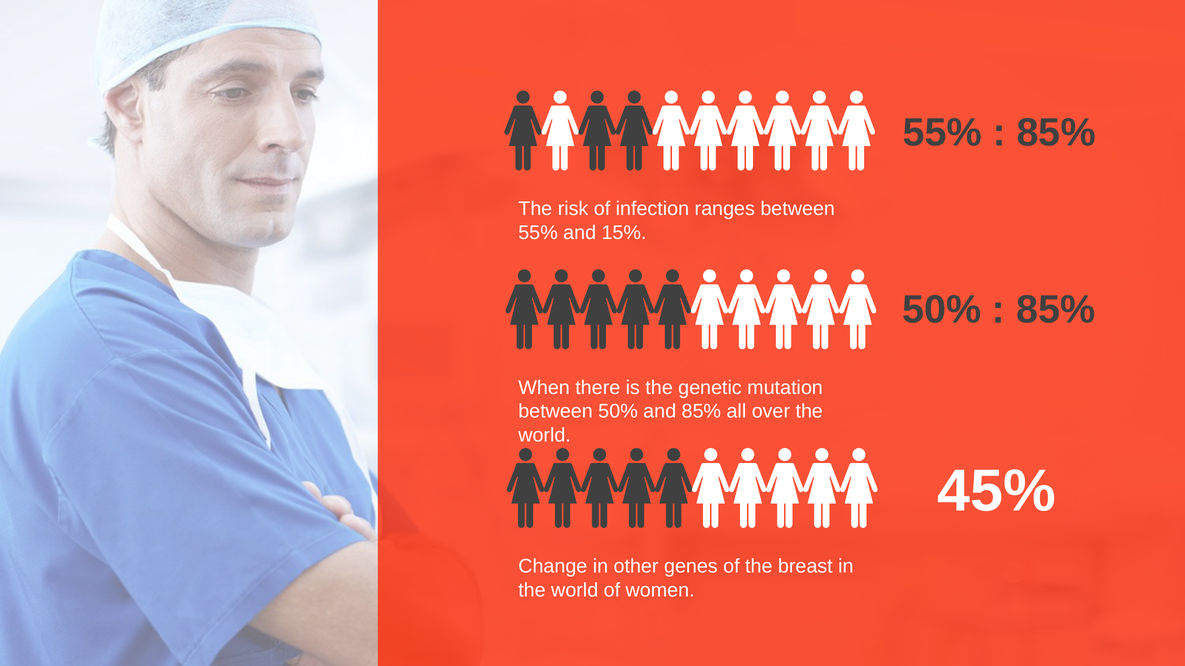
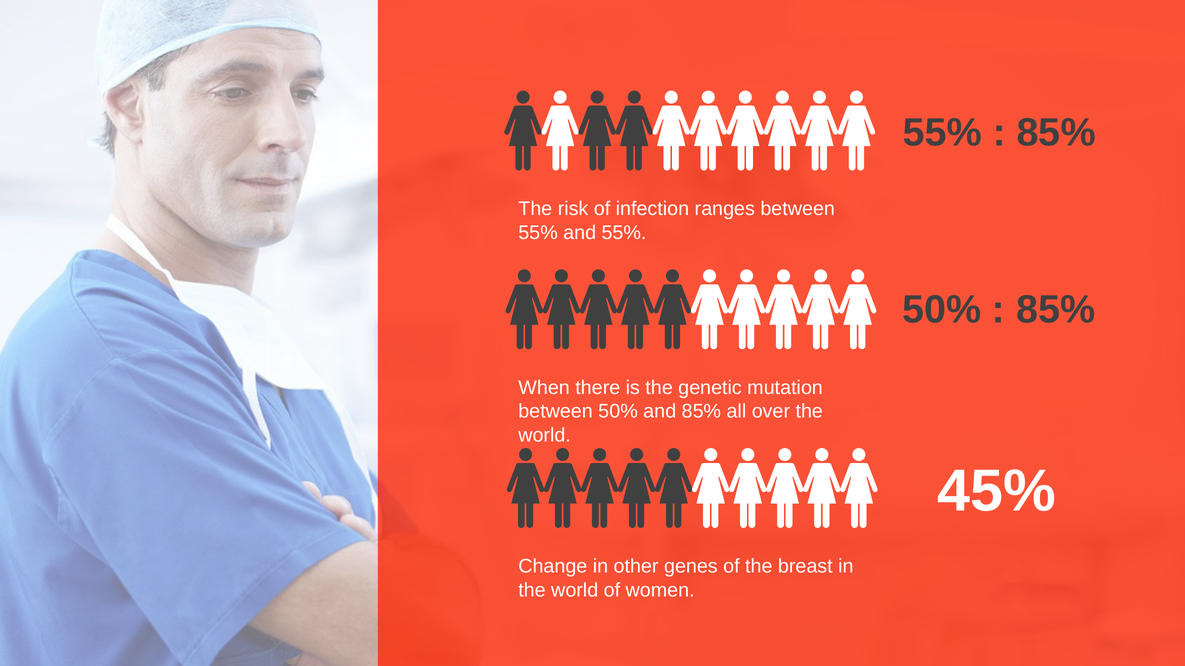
and 15%: 15% -> 55%
